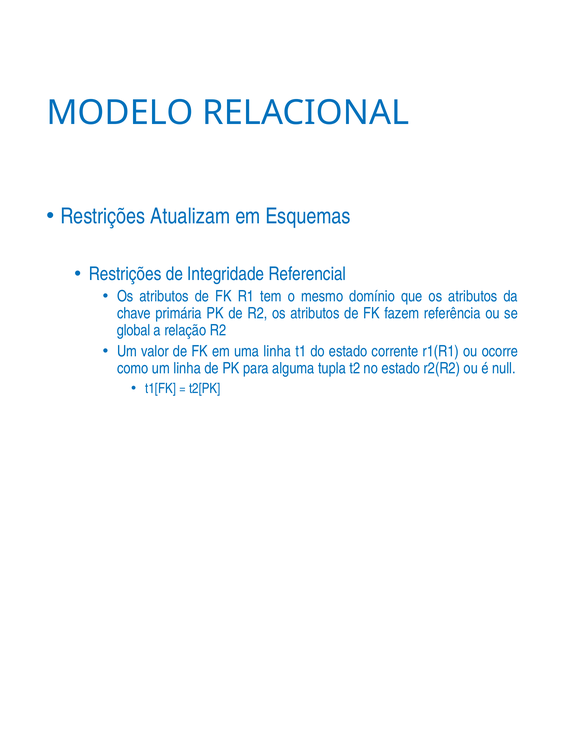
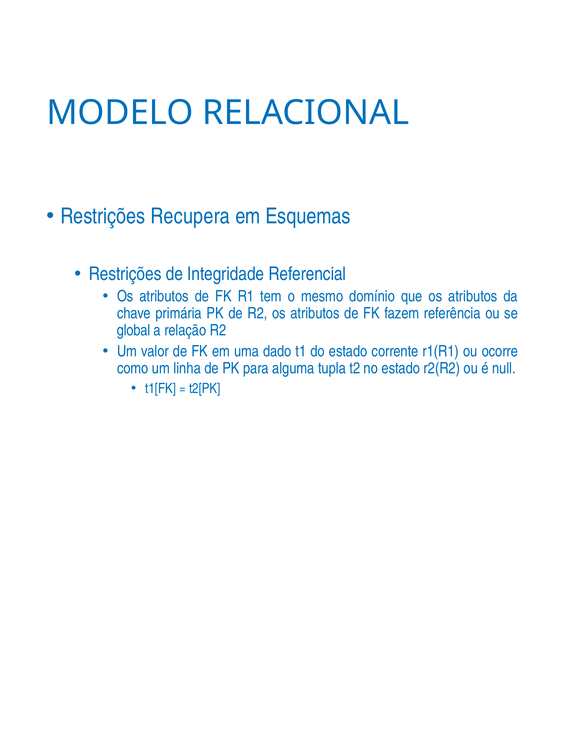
Atualizam: Atualizam -> Recupera
uma linha: linha -> dado
